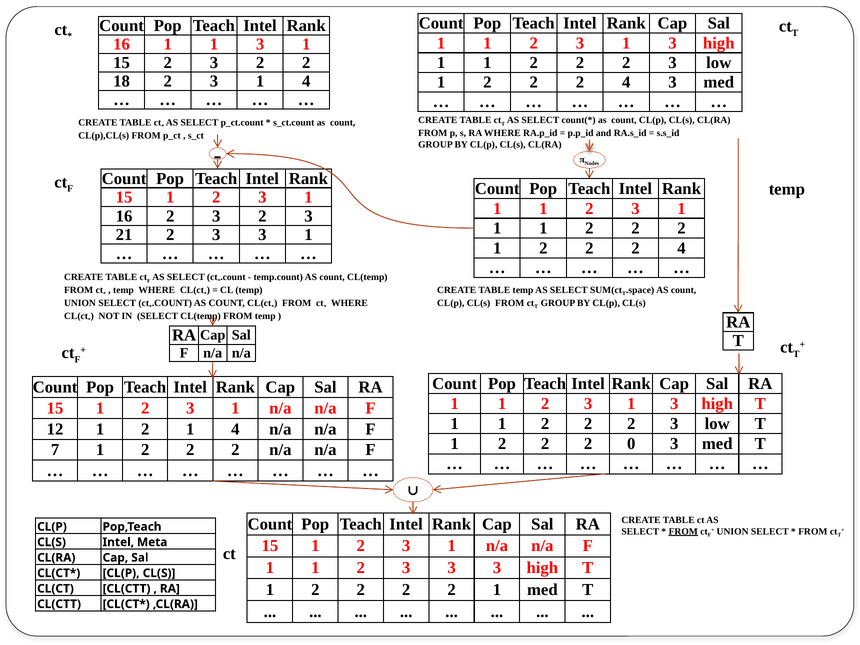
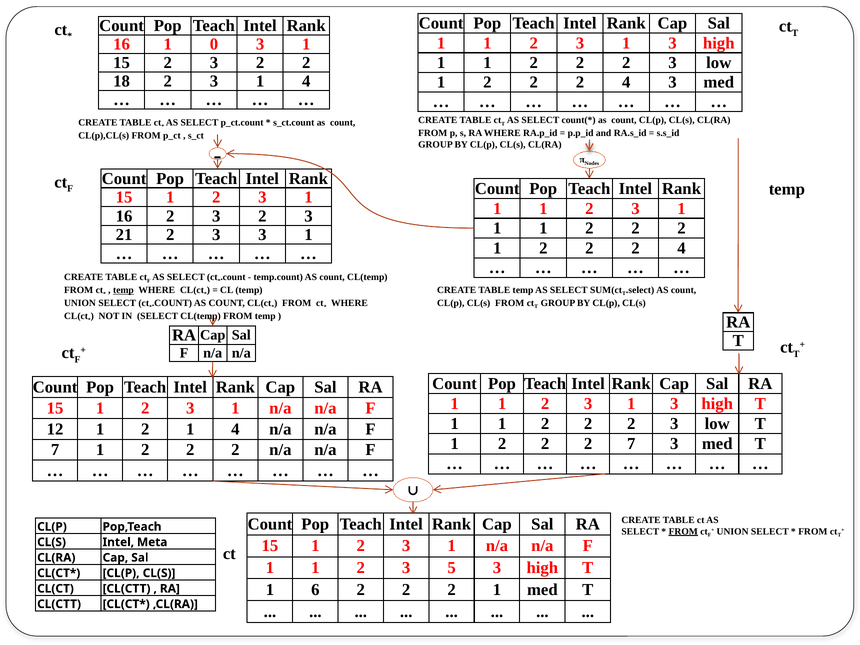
16 1 1: 1 -> 0
.space: .space -> .select
temp at (123, 290) underline: none -> present
2 0: 0 -> 7
1 2 3 3: 3 -> 5
2 at (315, 590): 2 -> 6
